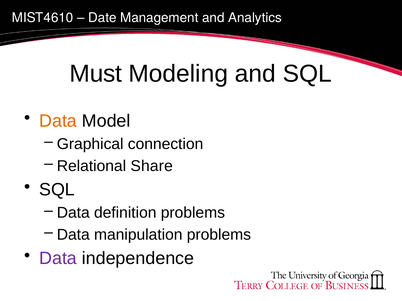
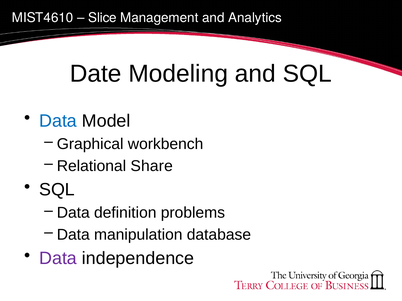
Date: Date -> Slice
Must: Must -> Date
Data at (58, 121) colour: orange -> blue
connection: connection -> workbench
manipulation problems: problems -> database
